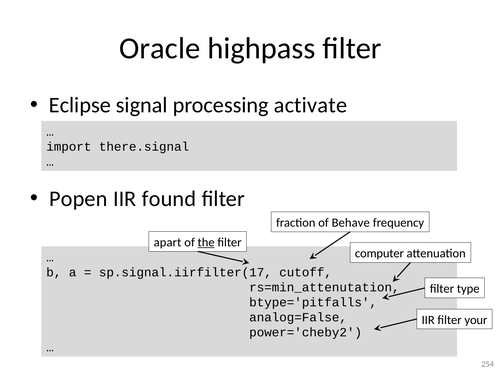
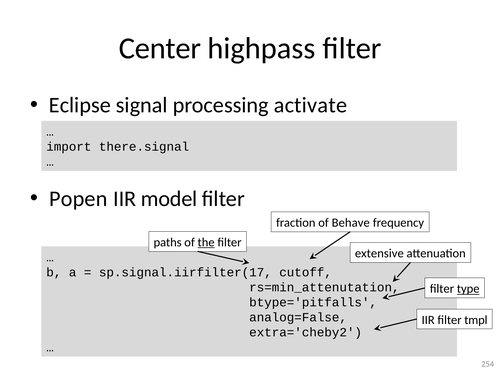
Oracle: Oracle -> Center
found: found -> model
apart: apart -> paths
computer: computer -> extensive
type underline: none -> present
your: your -> tmpl
power='cheby2: power='cheby2 -> extra='cheby2
